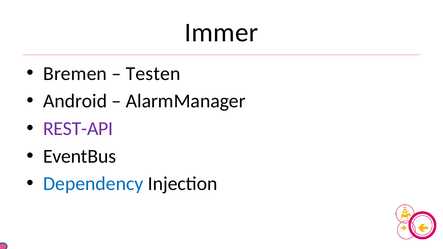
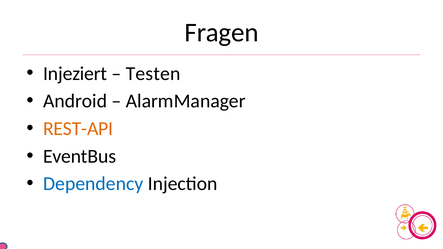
Immer: Immer -> Fragen
Bremen: Bremen -> Injeziert
REST-API colour: purple -> orange
